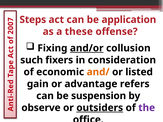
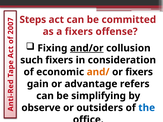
application: application -> committed
a these: these -> fixers
or listed: listed -> fixers
suspension: suspension -> simplifying
outsiders underline: present -> none
the colour: purple -> blue
